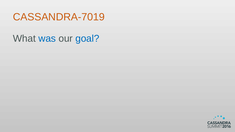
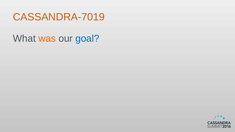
was colour: blue -> orange
